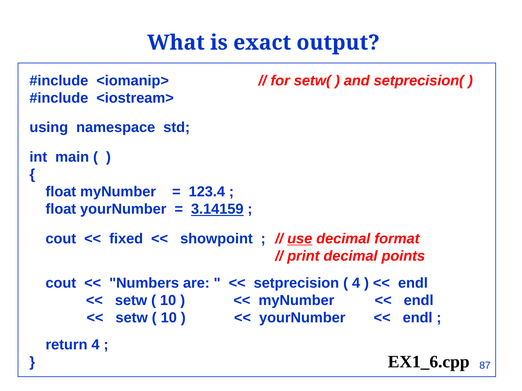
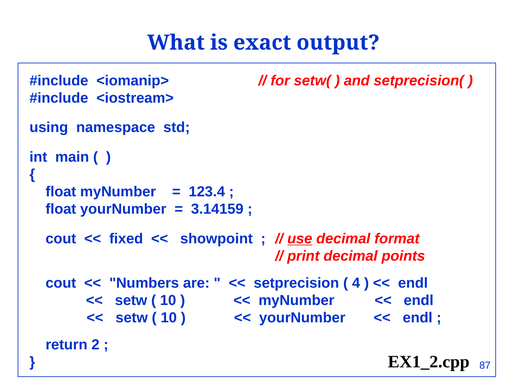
3.14159 underline: present -> none
return 4: 4 -> 2
EX1_6.cpp: EX1_6.cpp -> EX1_2.cpp
